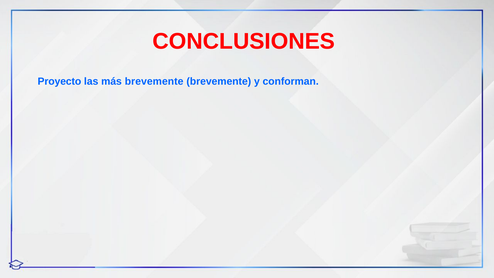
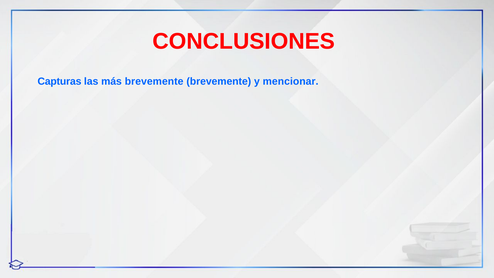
Proyecto: Proyecto -> Capturas
conforman: conforman -> mencionar
